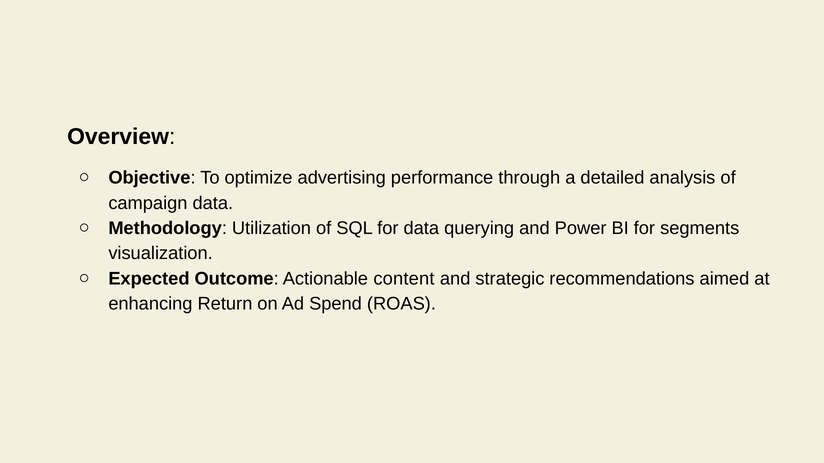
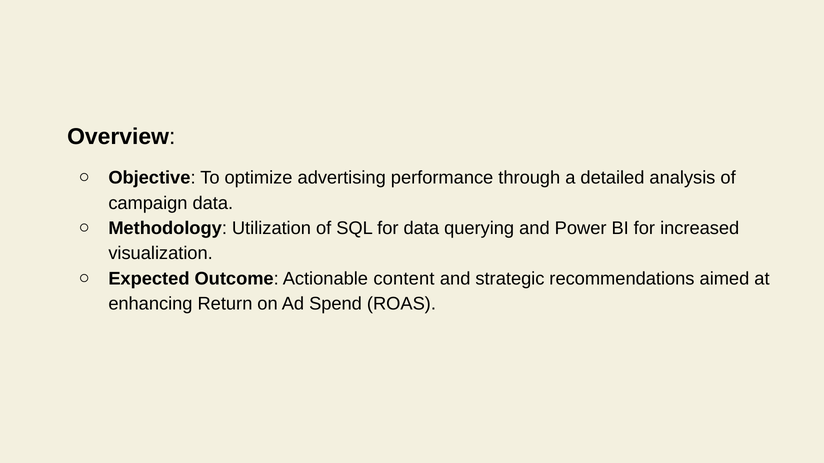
segments: segments -> increased
